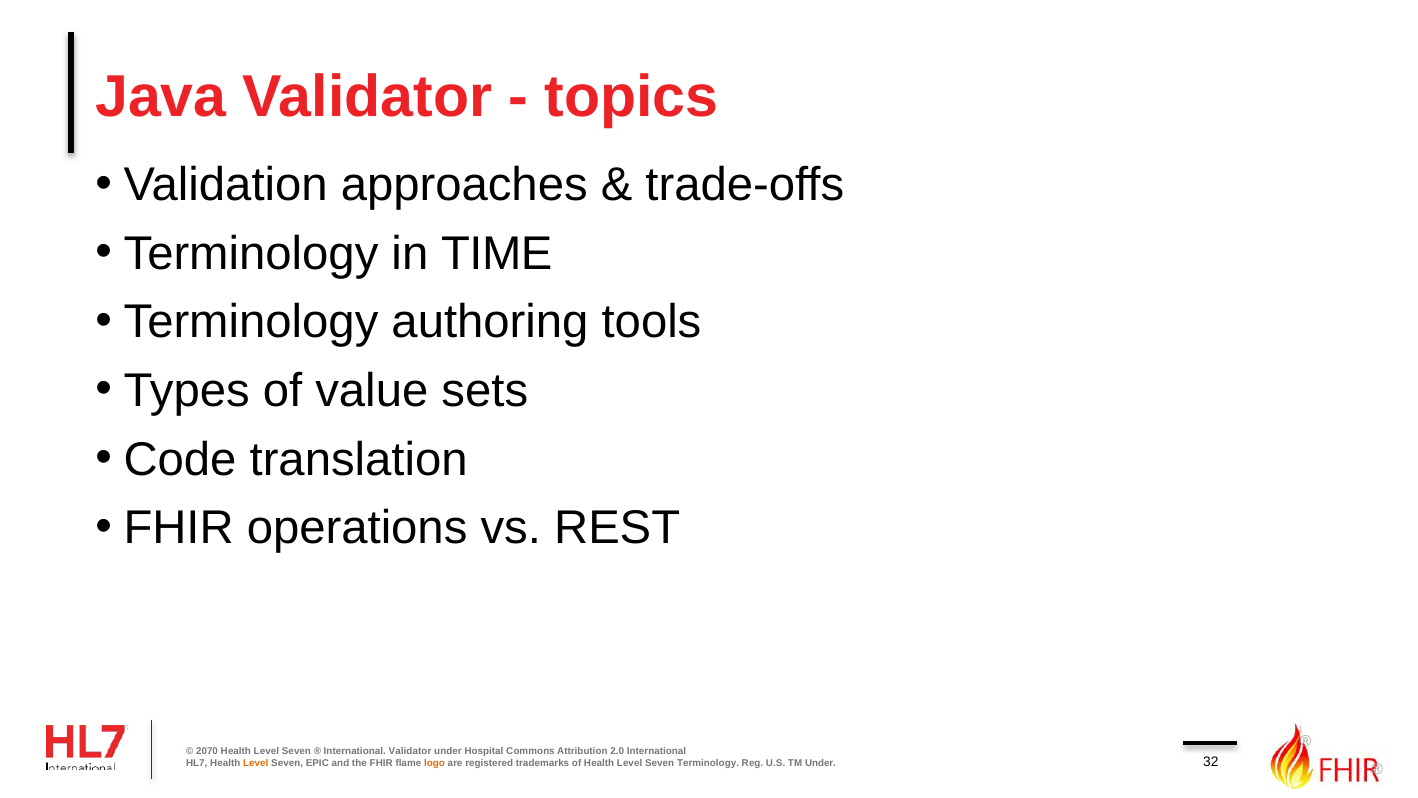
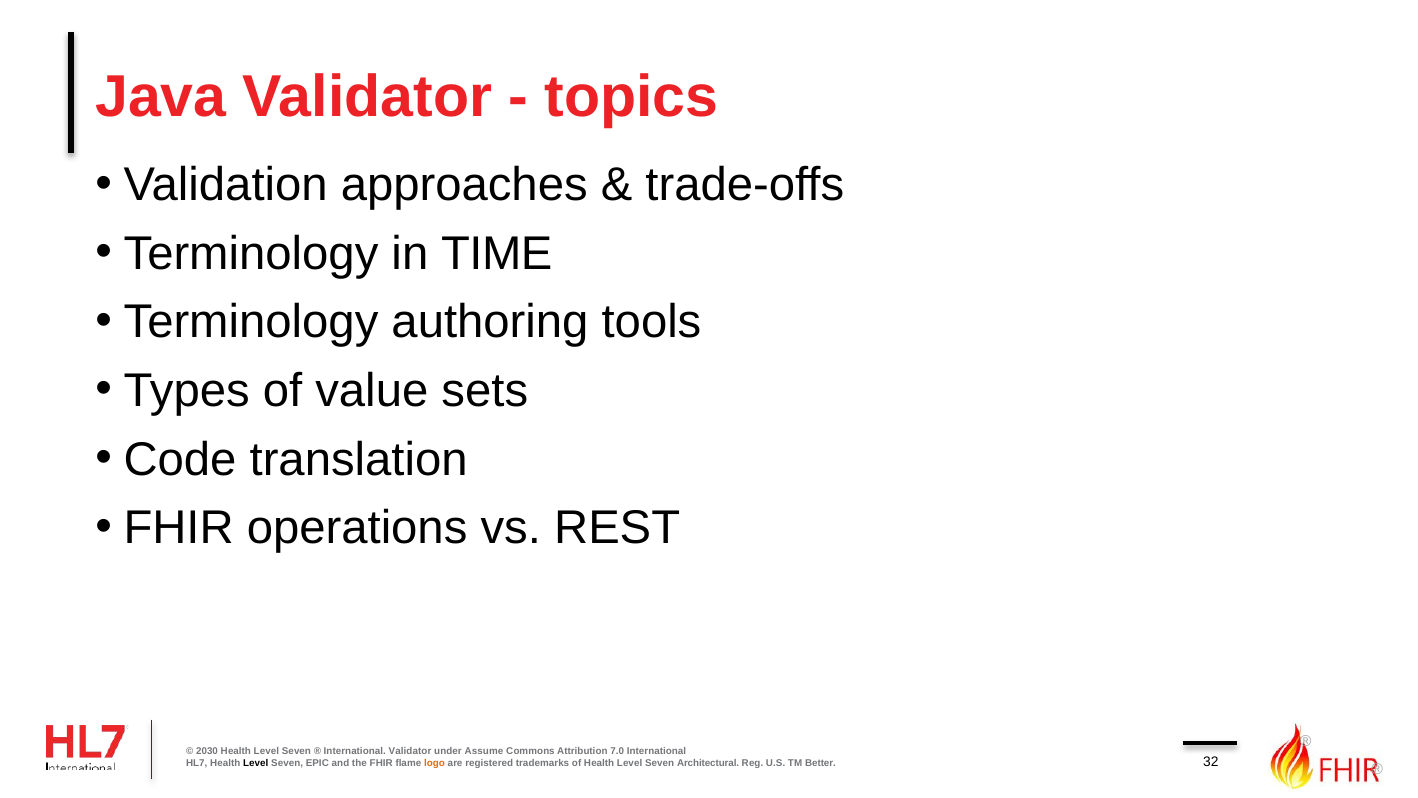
2070: 2070 -> 2030
Hospital: Hospital -> Assume
2.0: 2.0 -> 7.0
Level at (256, 763) colour: orange -> black
Seven Terminology: Terminology -> Architectural
TM Under: Under -> Better
